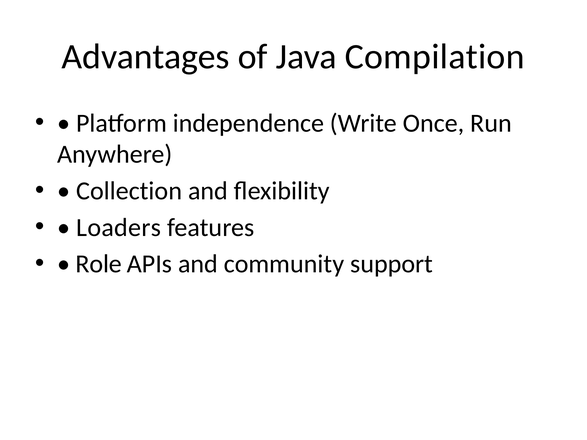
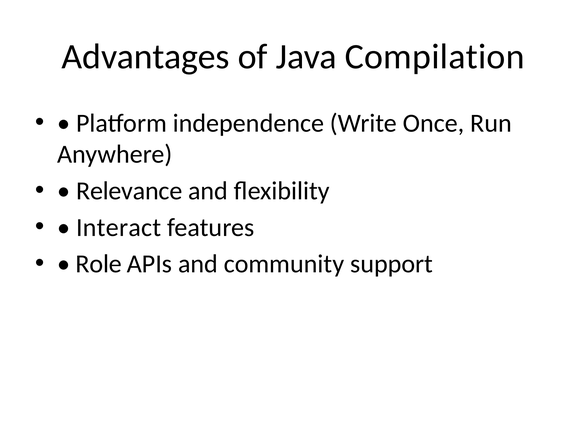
Collection: Collection -> Relevance
Loaders: Loaders -> Interact
